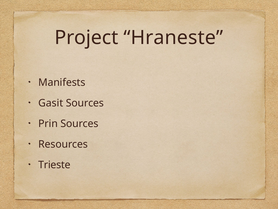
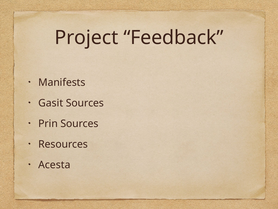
Hraneste: Hraneste -> Feedback
Trieste: Trieste -> Acesta
